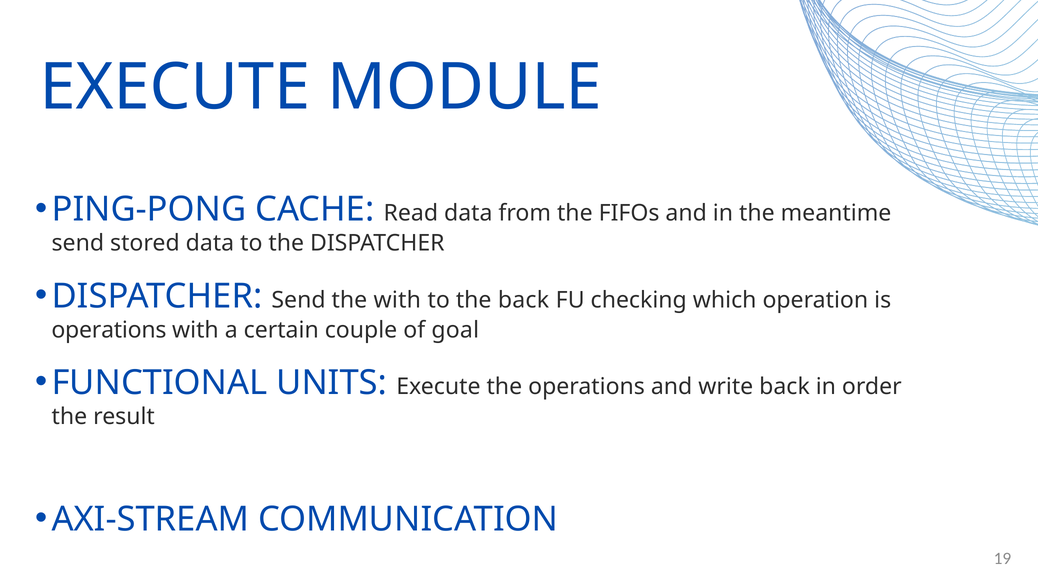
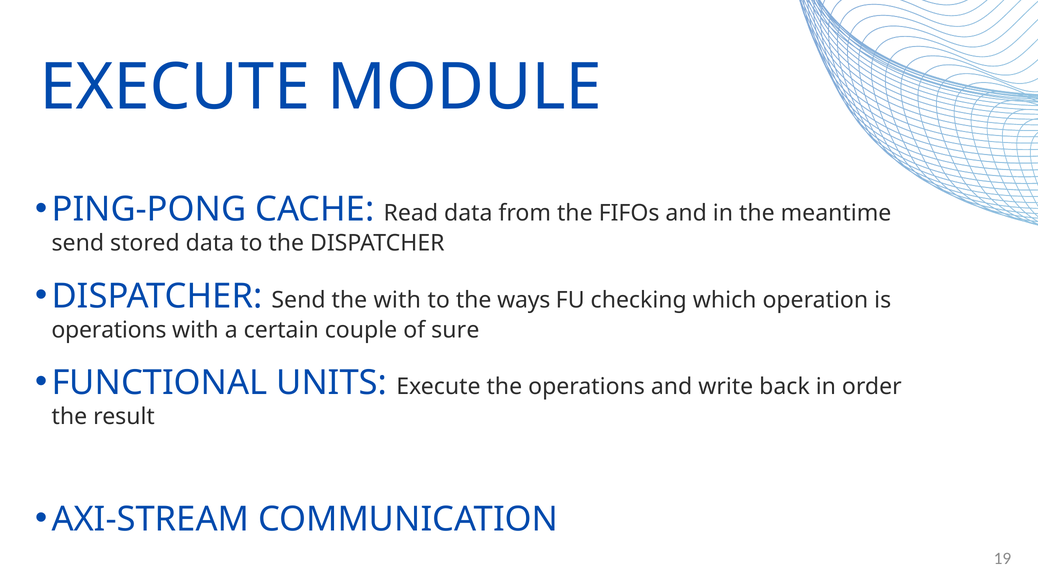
the back: back -> ways
goal: goal -> sure
